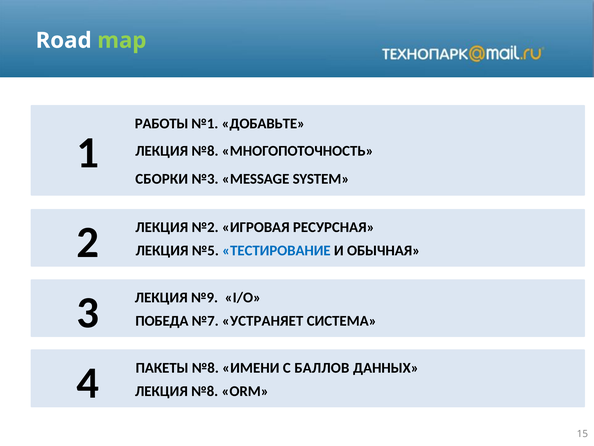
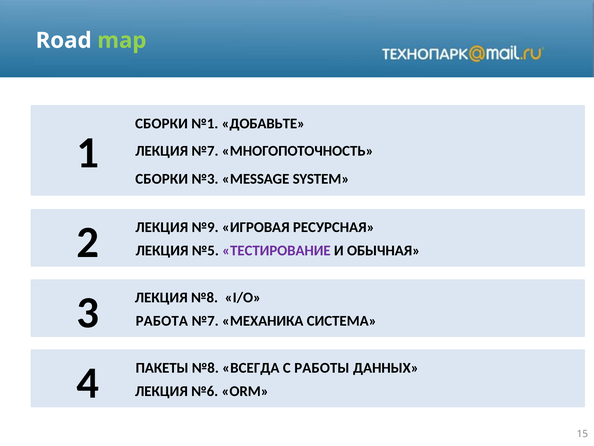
РАБОТЫ at (162, 123): РАБОТЫ -> СБОРКИ
№8 at (205, 151): №8 -> №7
№2: №2 -> №9
ТЕСТИРОВАНИЕ colour: blue -> purple
ЛЕКЦИЯ №9: №9 -> №8
ПОБЕДА: ПОБЕДА -> РАБОТА
УСТРАНЯЕТ: УСТРАНЯЕТ -> МЕХАНИКА
ИМЕНИ: ИМЕНИ -> ВСЕГДА
БАЛЛОВ: БАЛЛОВ -> РАБОТЫ
№8 at (205, 391): №8 -> №6
